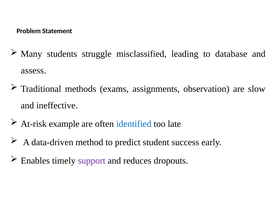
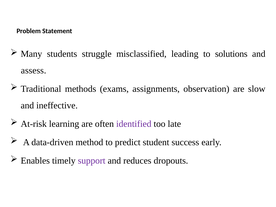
database: database -> solutions
example: example -> learning
identified colour: blue -> purple
